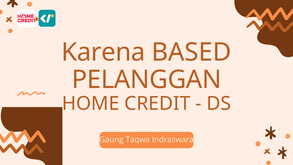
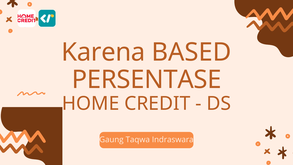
PELANGGAN: PELANGGAN -> PERSENTASE
